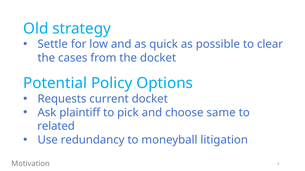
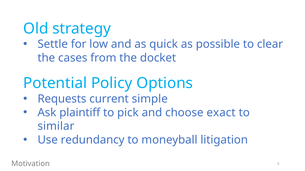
current docket: docket -> simple
same: same -> exact
related: related -> similar
